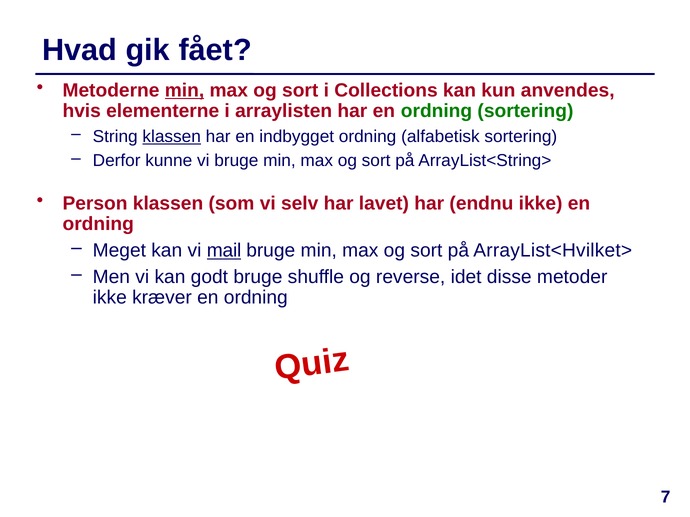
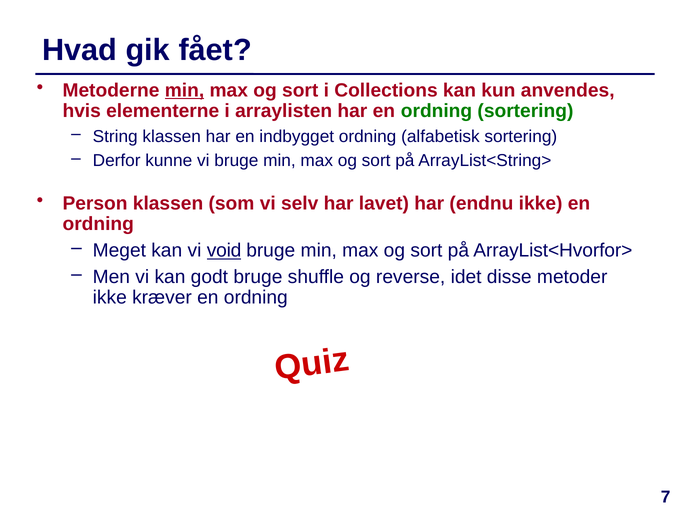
klassen at (172, 136) underline: present -> none
mail: mail -> void
ArrayList<Hvilket>: ArrayList<Hvilket> -> ArrayList<Hvorfor>
